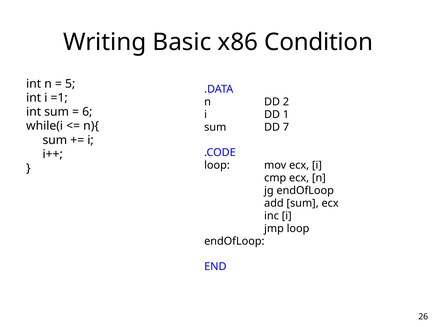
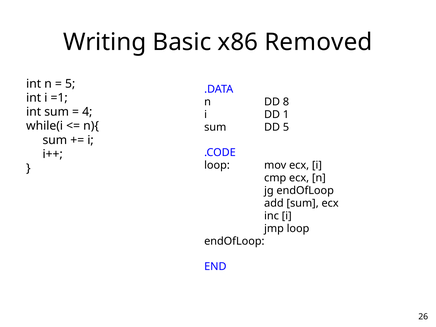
Condition: Condition -> Removed
2: 2 -> 8
6: 6 -> 4
DD 7: 7 -> 5
